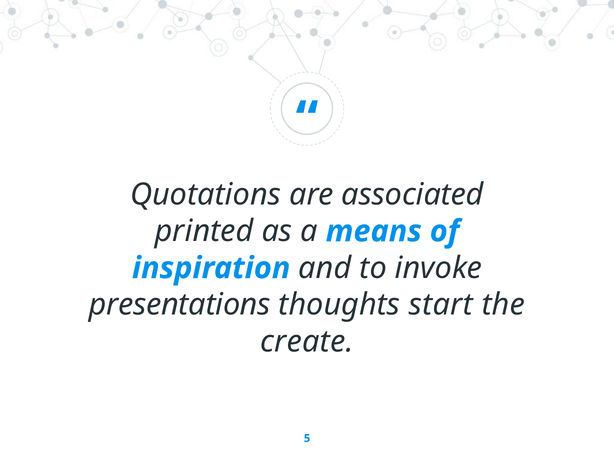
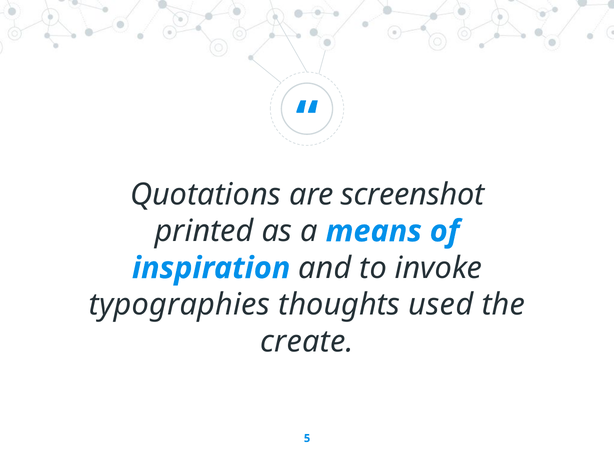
associated: associated -> screenshot
presentations: presentations -> typographies
start: start -> used
